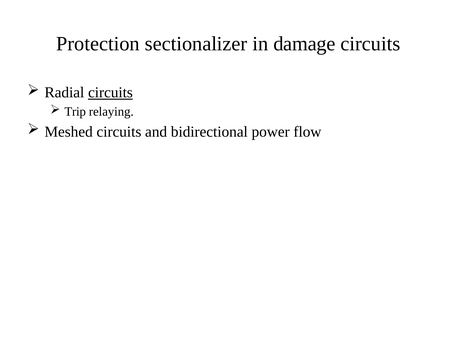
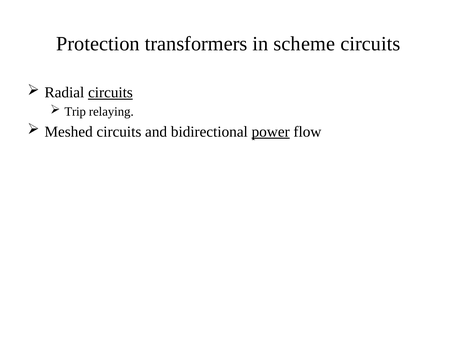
sectionalizer: sectionalizer -> transformers
damage: damage -> scheme
power underline: none -> present
